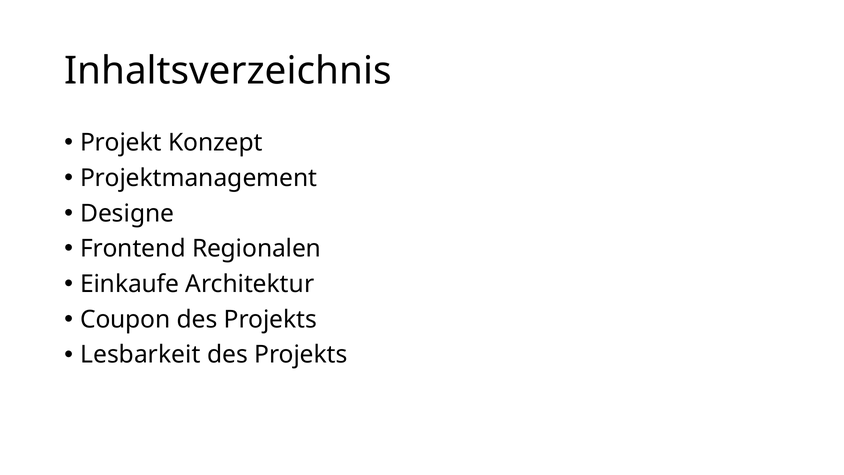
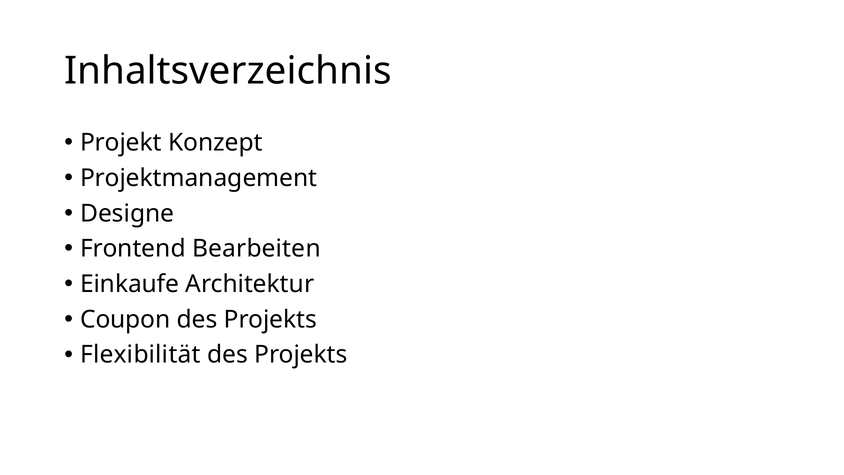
Regionalen: Regionalen -> Bearbeiten
Lesbarkeit: Lesbarkeit -> Flexibilität
